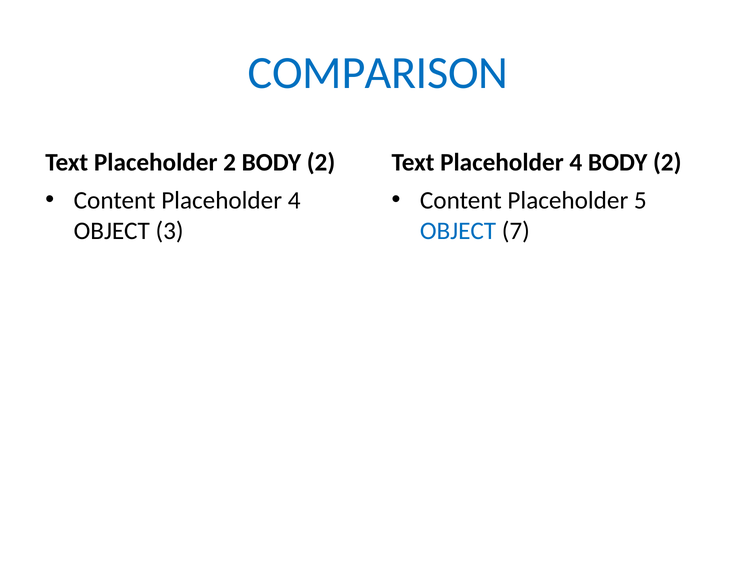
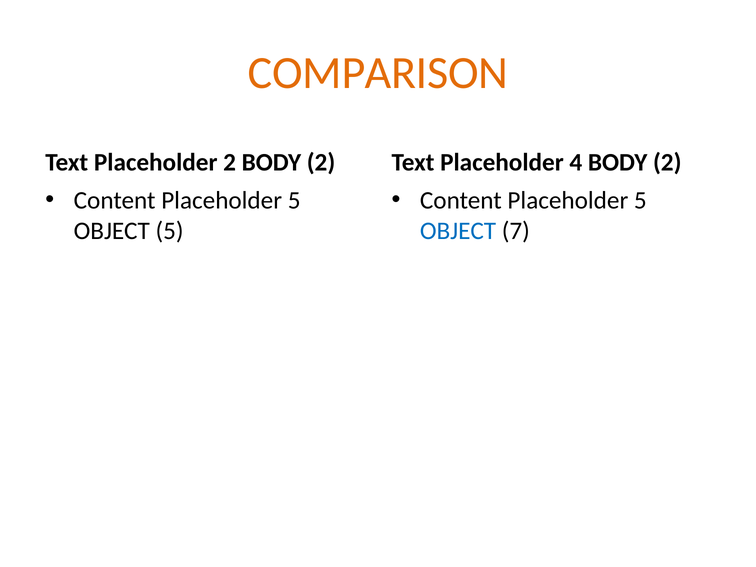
COMPARISON colour: blue -> orange
4 at (294, 200): 4 -> 5
OBJECT 3: 3 -> 5
